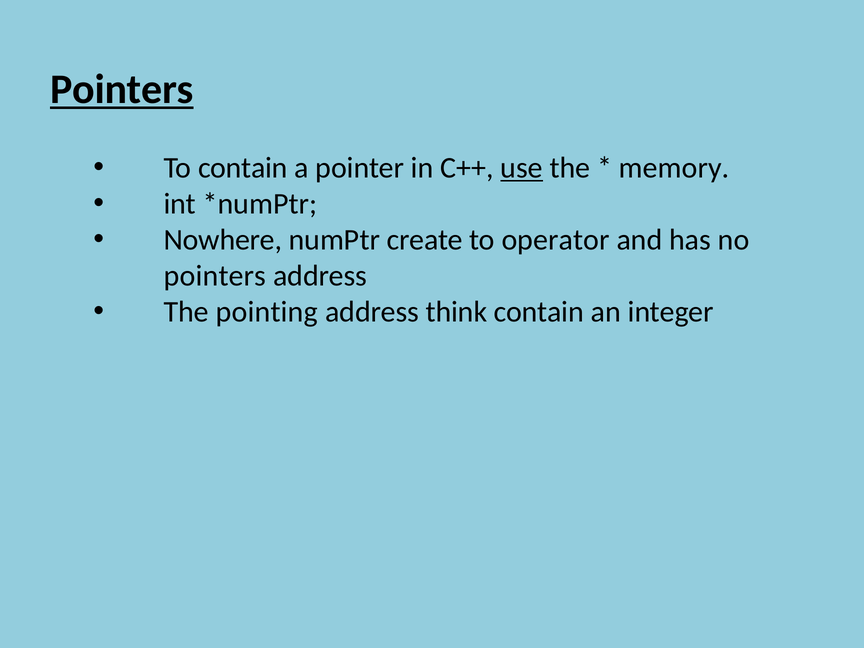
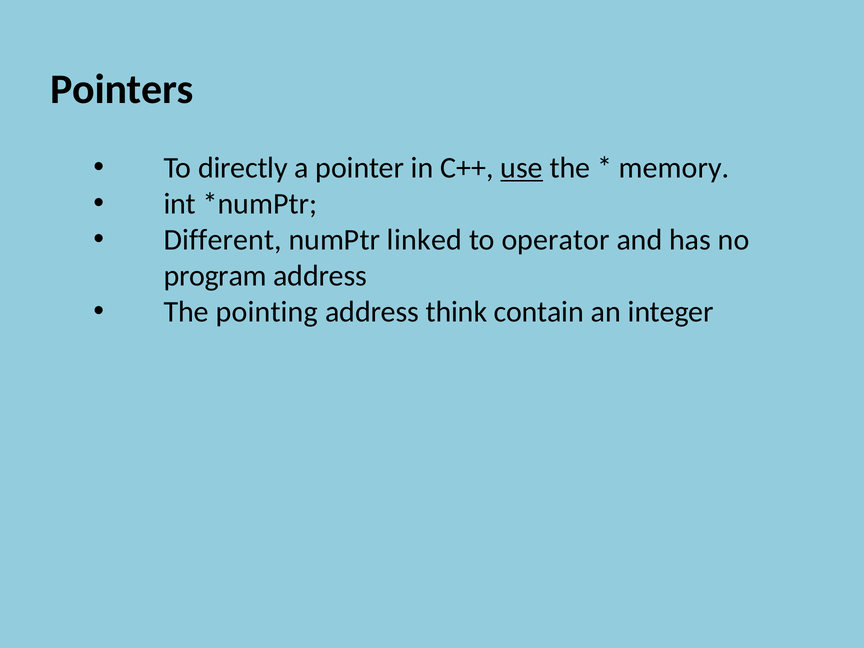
Pointers at (122, 90) underline: present -> none
To contain: contain -> directly
Nowhere: Nowhere -> Different
create: create -> linked
pointers at (215, 276): pointers -> program
